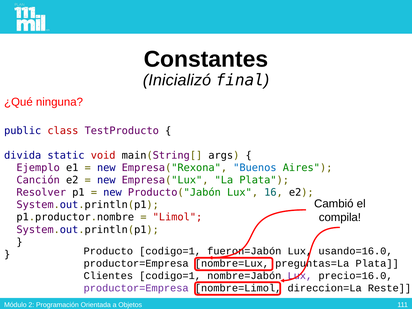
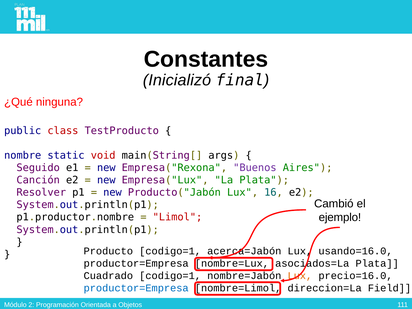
divida: divida -> nombre
Ejemplo: Ejemplo -> Seguido
Buenos colour: blue -> purple
compila: compila -> ejemplo
fueron=Jabón: fueron=Jabón -> acerca=Jabón
preguntas=La: preguntas=La -> asociados=La
Clientes: Clientes -> Cuadrado
Lux at (300, 276) colour: purple -> orange
productor=Empresa at (136, 288) colour: purple -> blue
Reste: Reste -> Field
